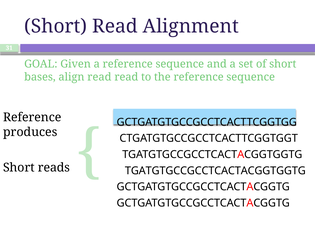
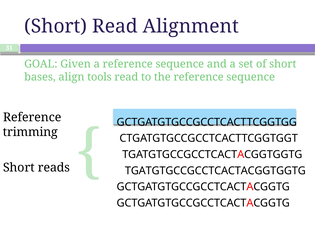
align read: read -> tools
produces: produces -> trimming
